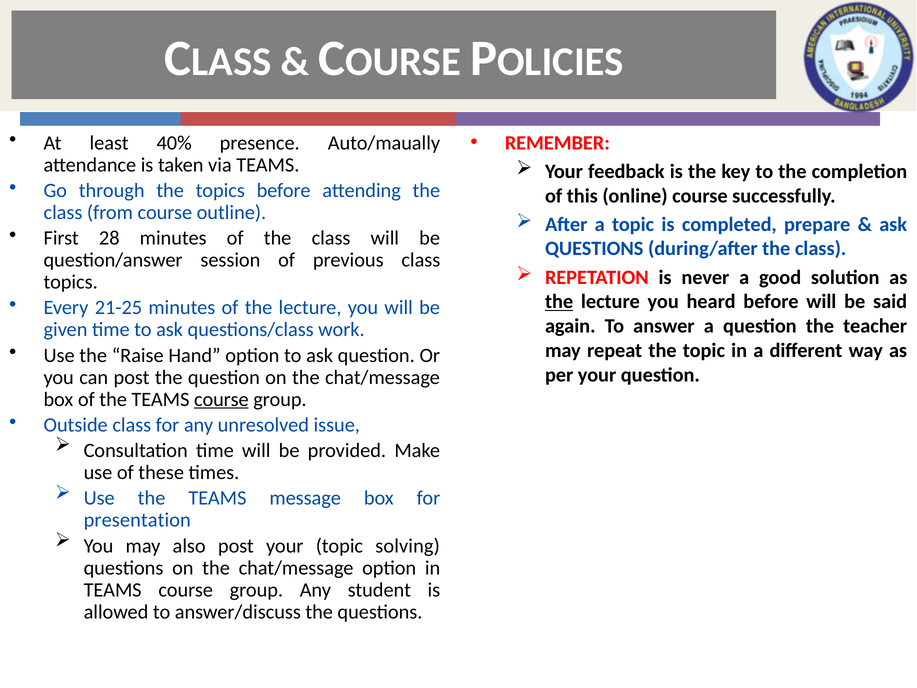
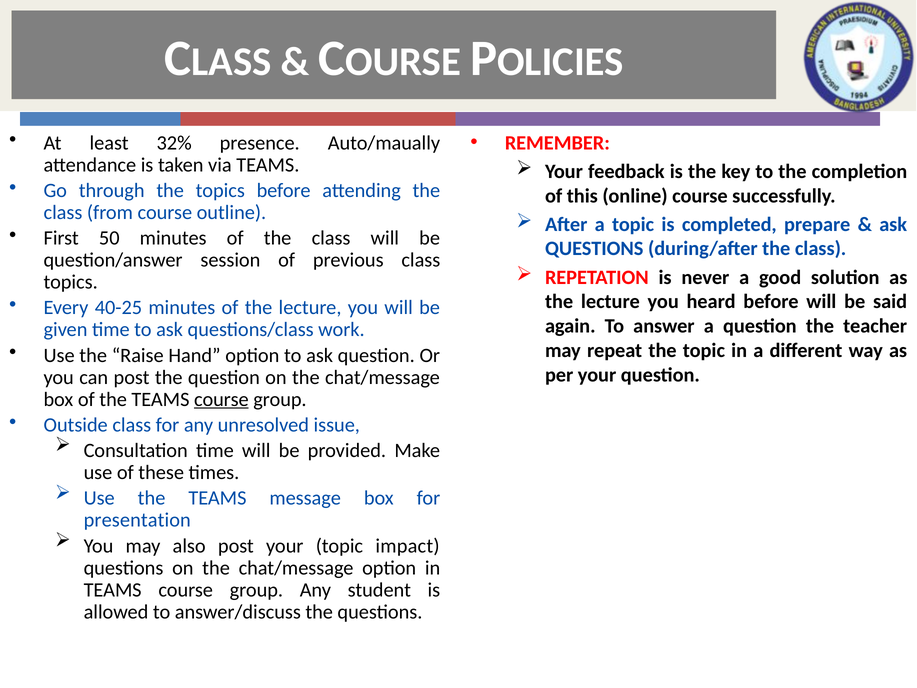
40%: 40% -> 32%
28: 28 -> 50
the at (559, 302) underline: present -> none
21-25: 21-25 -> 40-25
solving: solving -> impact
